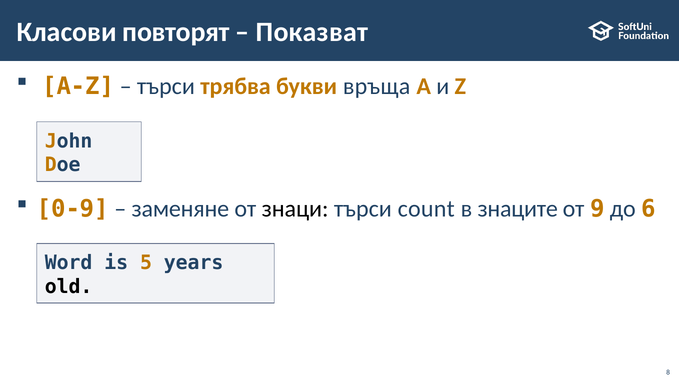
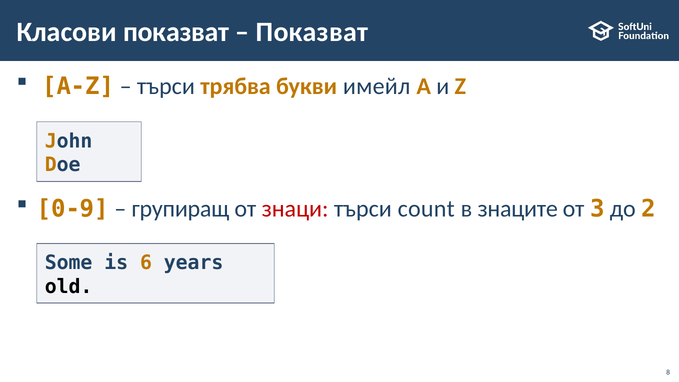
Класови повторят: повторят -> показват
връща: връща -> имейл
заменяне: заменяне -> групиращ
знаци colour: black -> red
9: 9 -> 3
6: 6 -> 2
Word: Word -> Some
5: 5 -> 6
